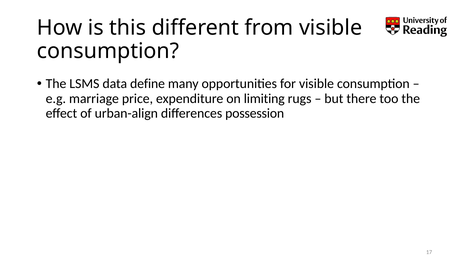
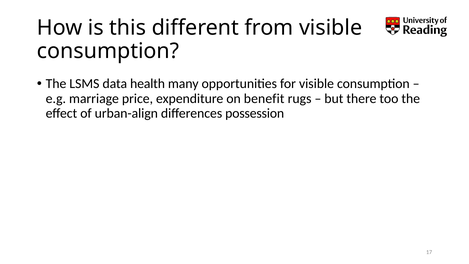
define: define -> health
limiting: limiting -> benefit
